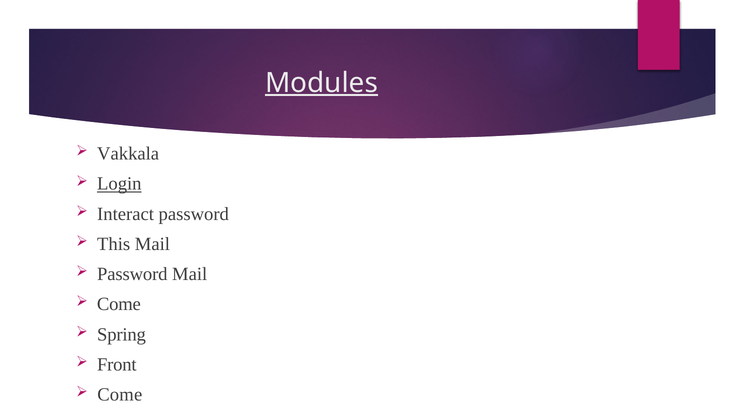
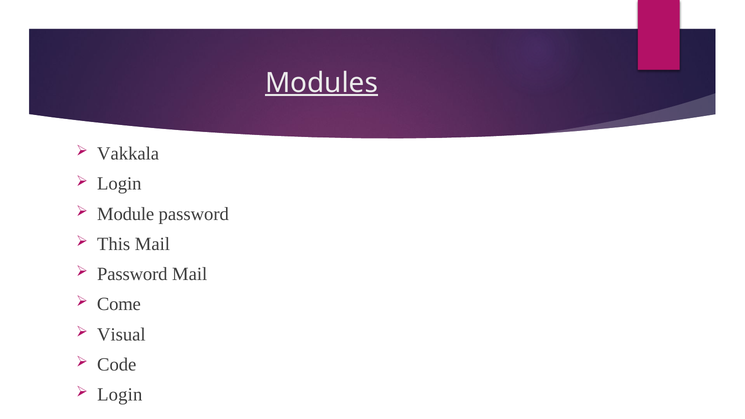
Login at (119, 184) underline: present -> none
Interact: Interact -> Module
Spring: Spring -> Visual
Front: Front -> Code
Come at (120, 395): Come -> Login
